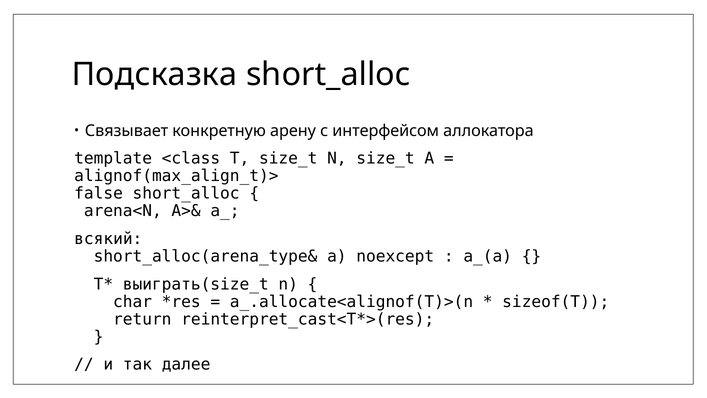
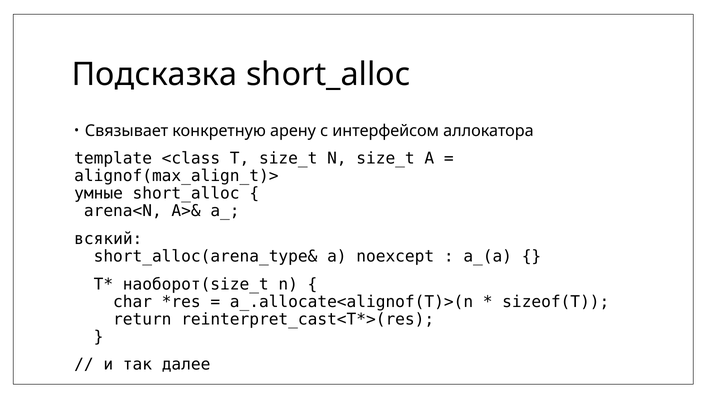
false: false -> умные
выиграть(size_t: выиграть(size_t -> наоборот(size_t
